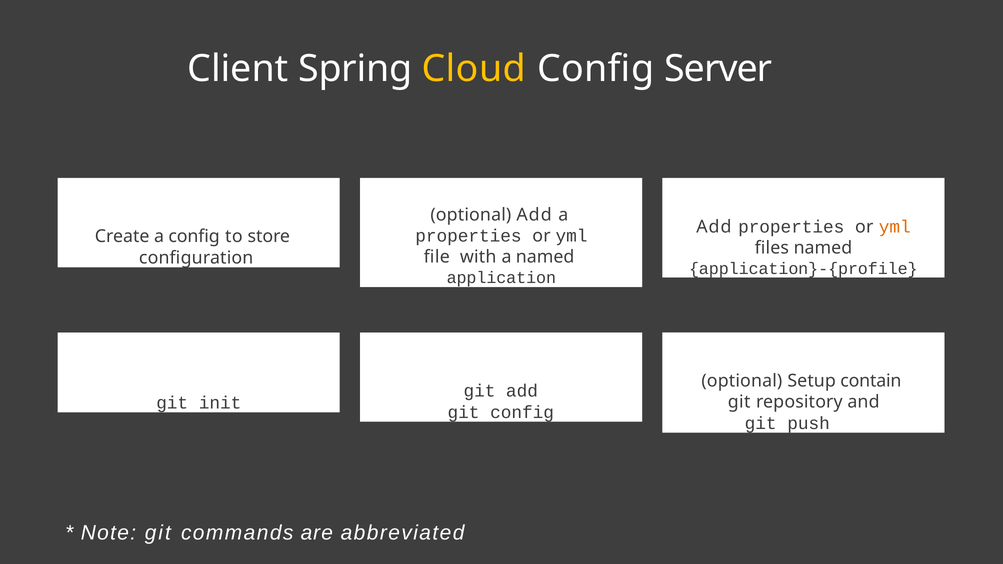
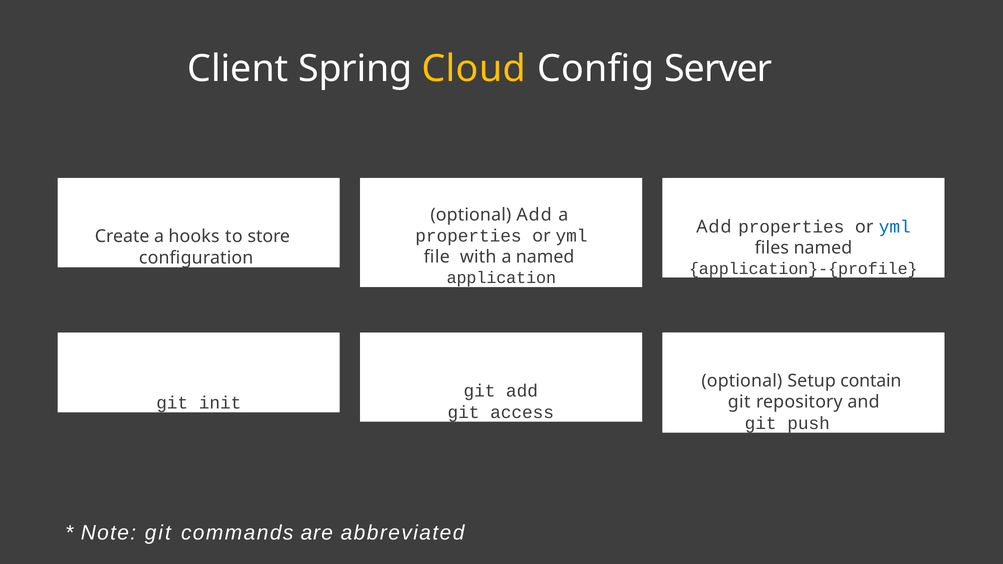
yml at (895, 227) colour: orange -> blue
a config: config -> hooks
git config: config -> access
